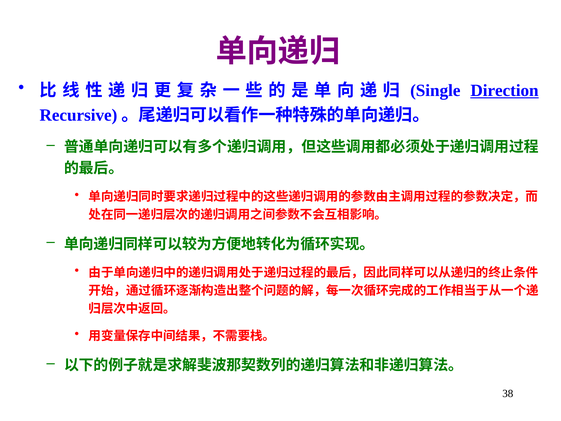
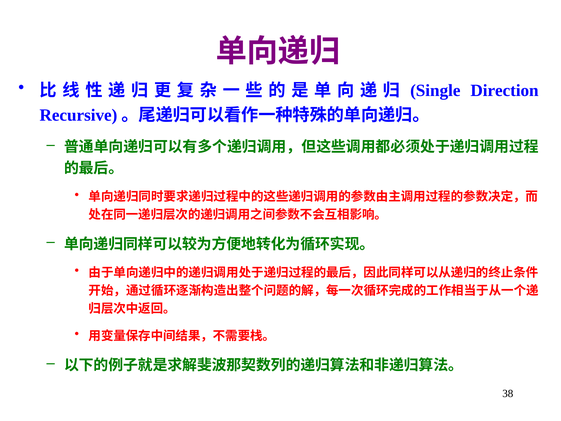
Direction underline: present -> none
